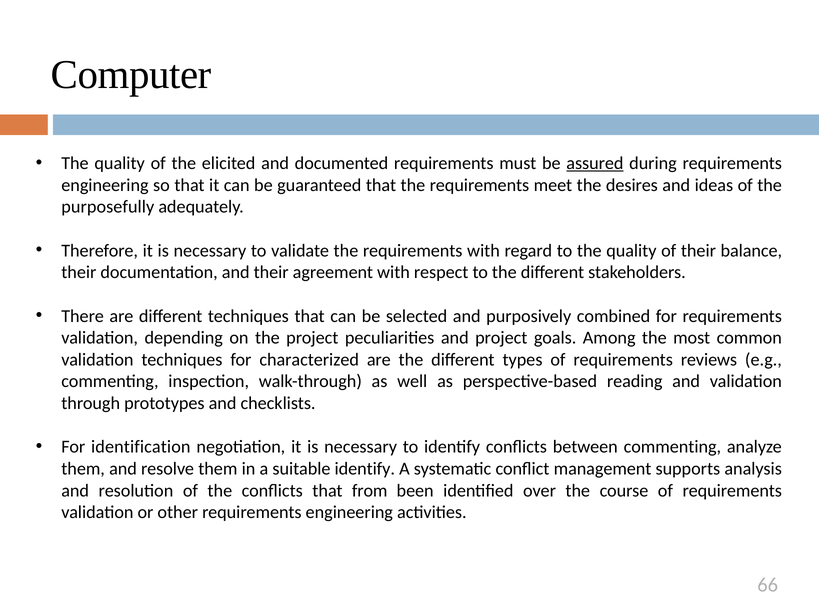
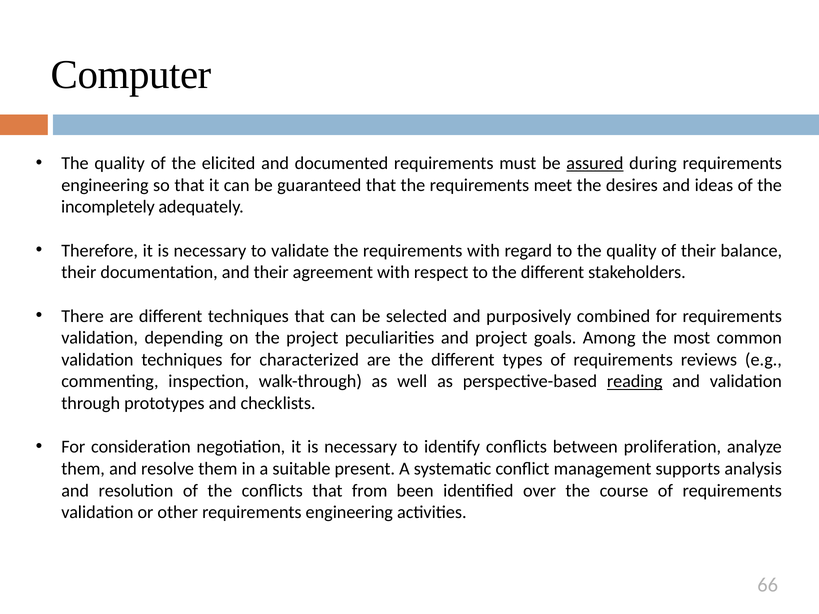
purposefully: purposefully -> incompletely
reading underline: none -> present
identification: identification -> consideration
between commenting: commenting -> proliferation
suitable identify: identify -> present
